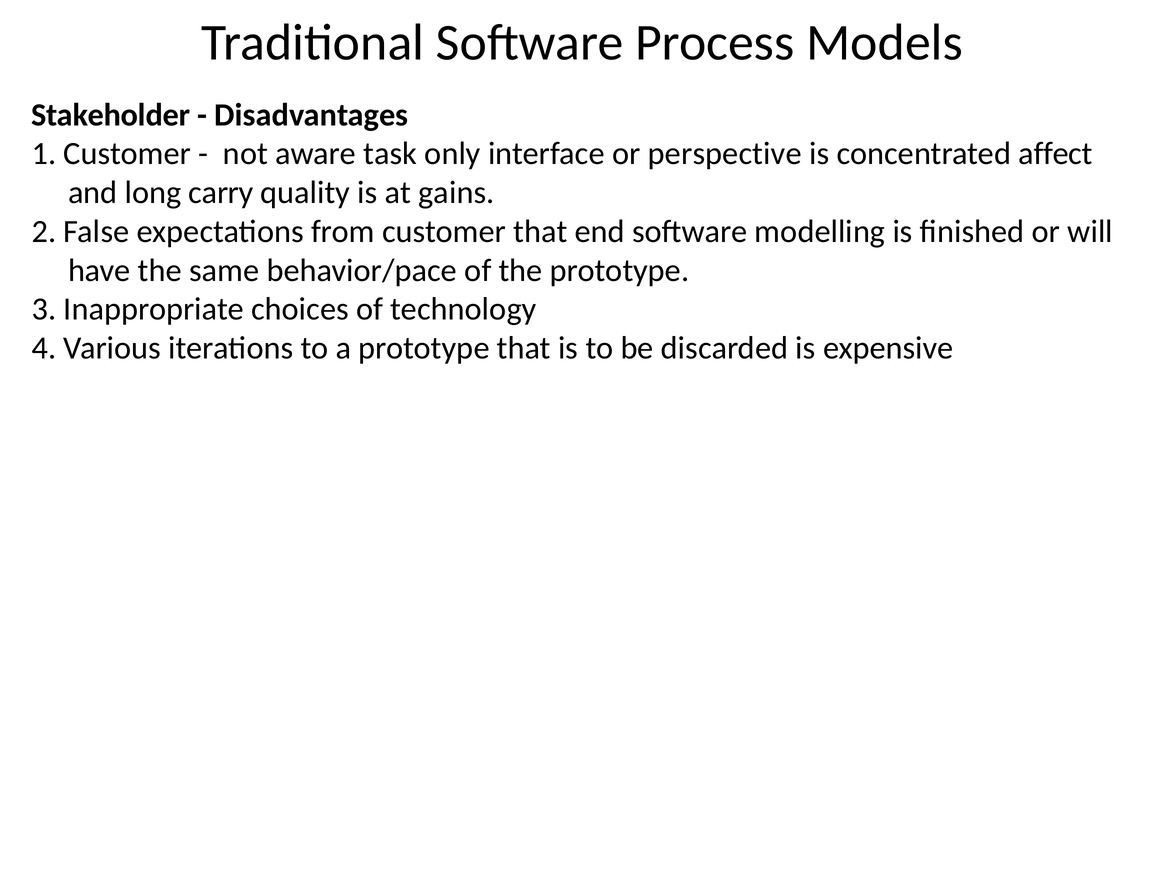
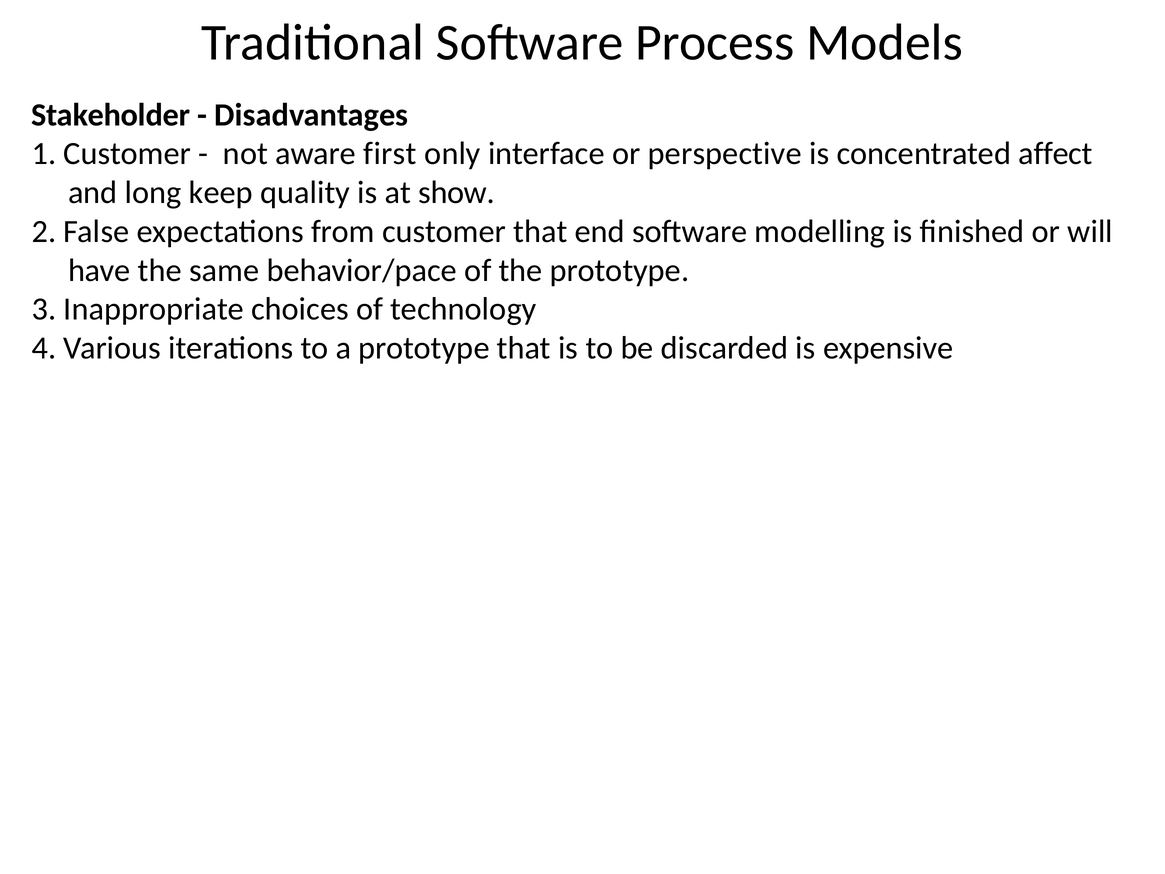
task: task -> first
carry: carry -> keep
gains: gains -> show
